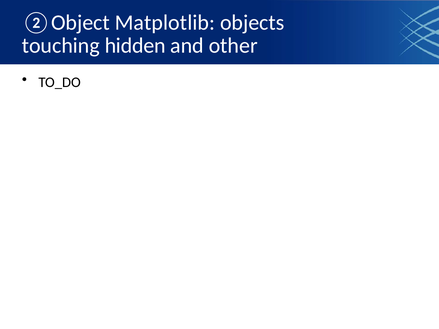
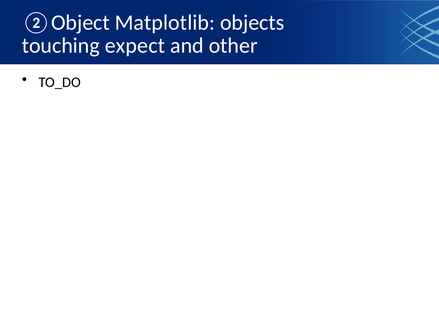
hidden: hidden -> expect
